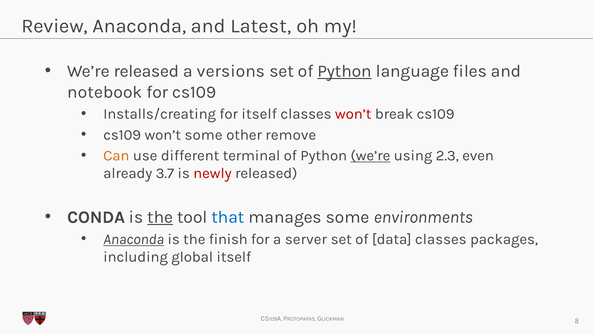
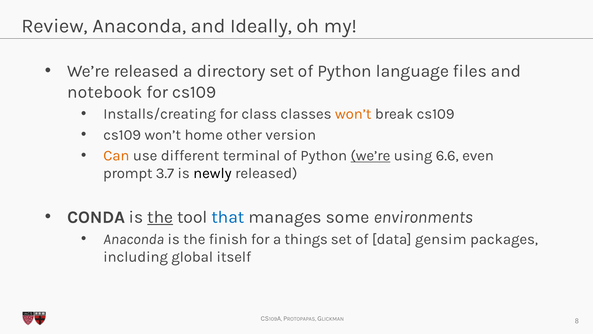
Latest: Latest -> Ideally
versions: versions -> directory
Python at (345, 71) underline: present -> none
for itself: itself -> class
won’t at (353, 114) colour: red -> orange
won’t some: some -> home
remove: remove -> version
2.3: 2.3 -> 6.6
already: already -> prompt
newly colour: red -> black
Anaconda at (134, 239) underline: present -> none
server: server -> things
data classes: classes -> gensim
